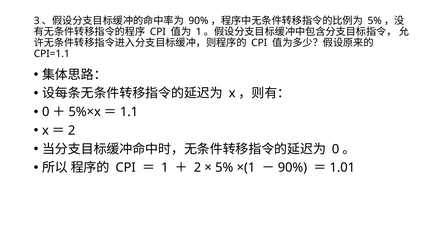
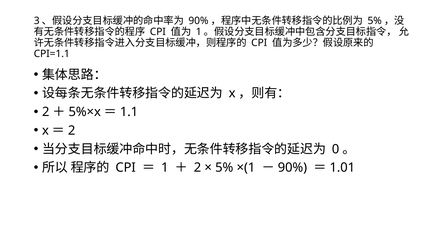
0 at (46, 112): 0 -> 2
